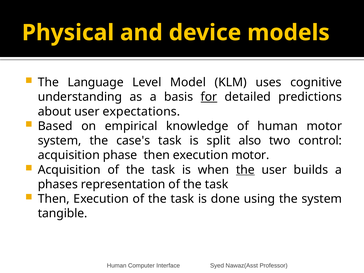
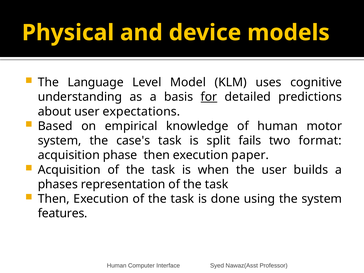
also: also -> fails
control: control -> format
execution motor: motor -> paper
the at (245, 170) underline: present -> none
tangible: tangible -> features
